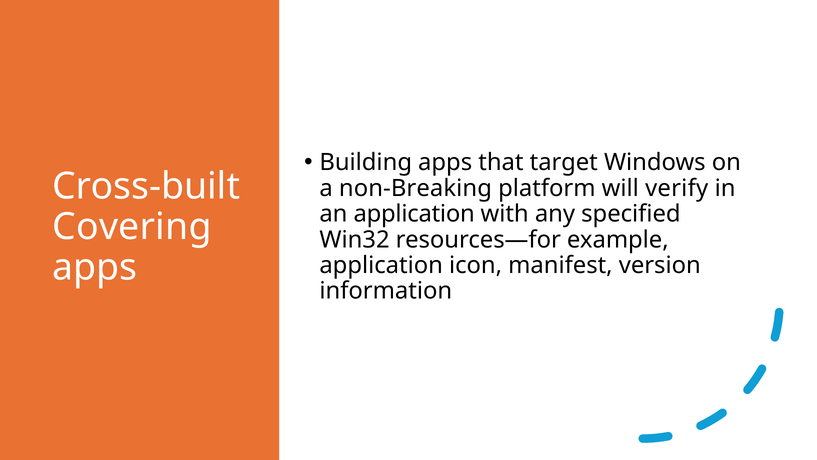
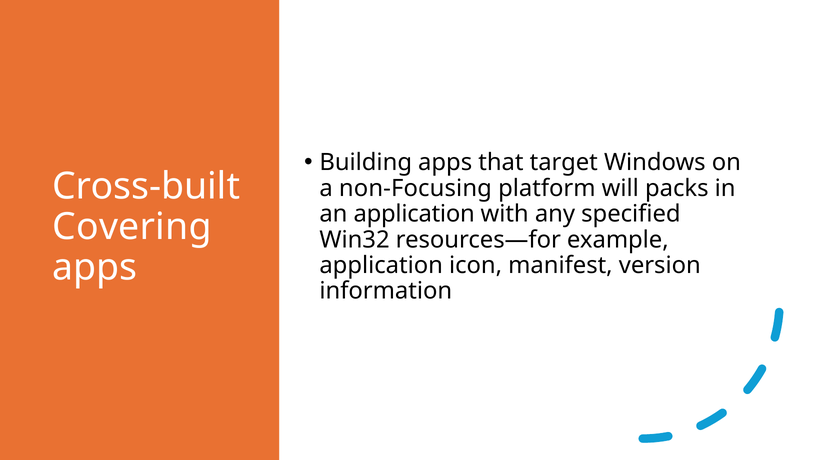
non-Breaking: non-Breaking -> non-Focusing
verify: verify -> packs
